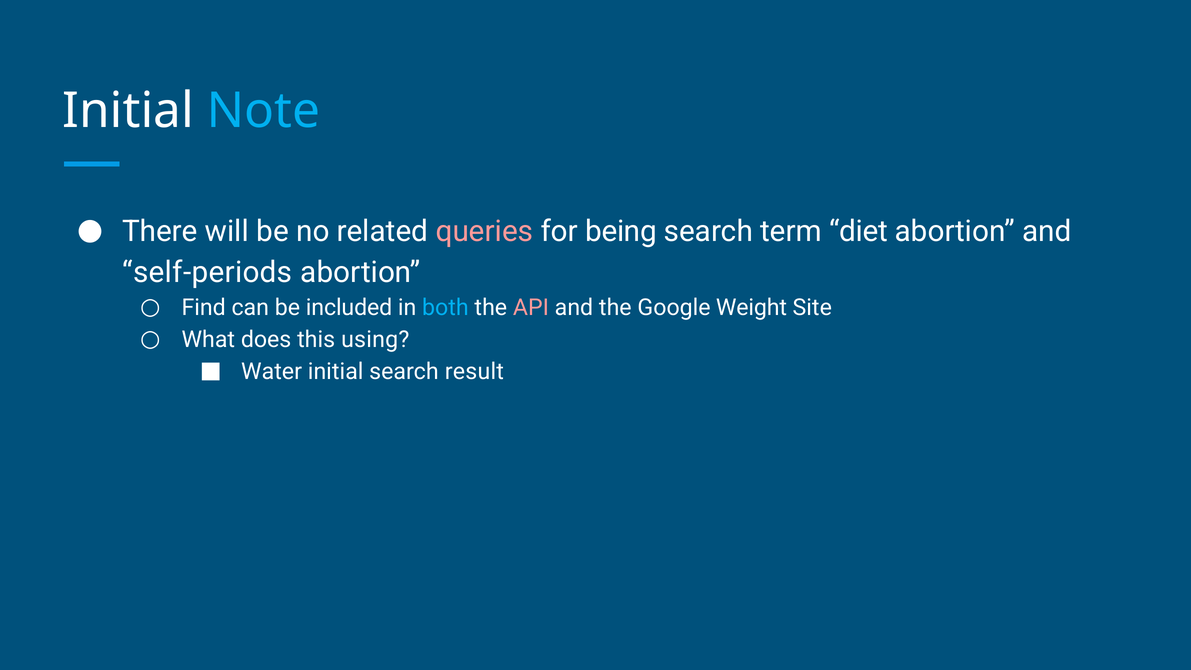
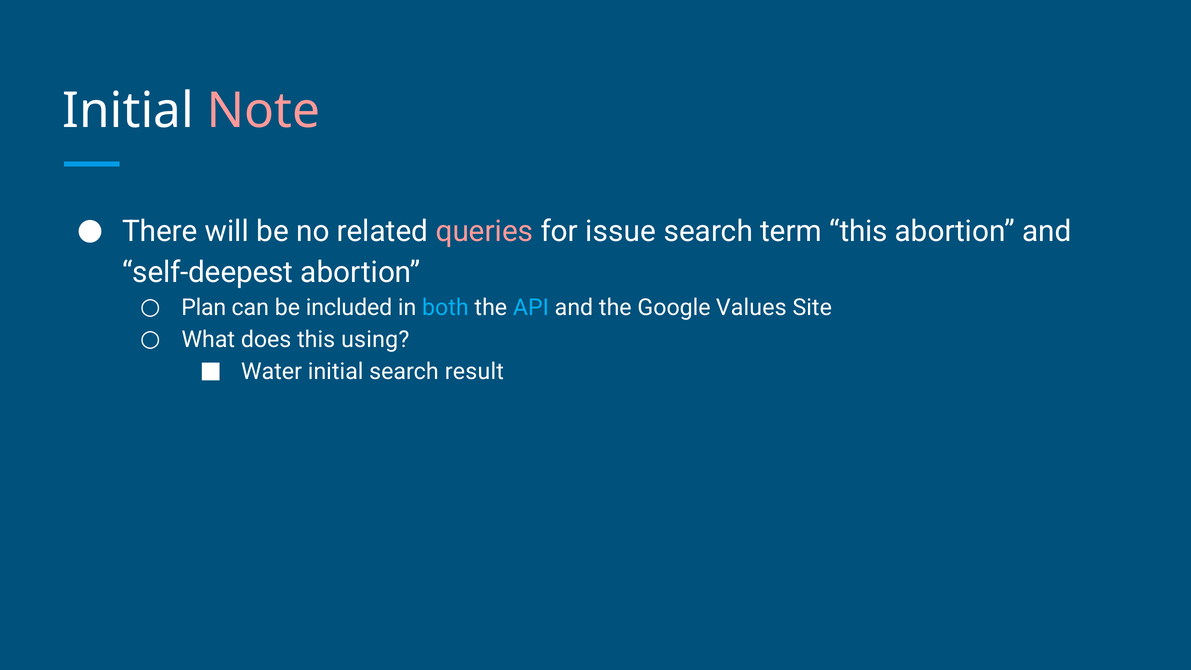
Note colour: light blue -> pink
being: being -> issue
term diet: diet -> this
self-periods: self-periods -> self-deepest
Find: Find -> Plan
API colour: pink -> light blue
Weight: Weight -> Values
